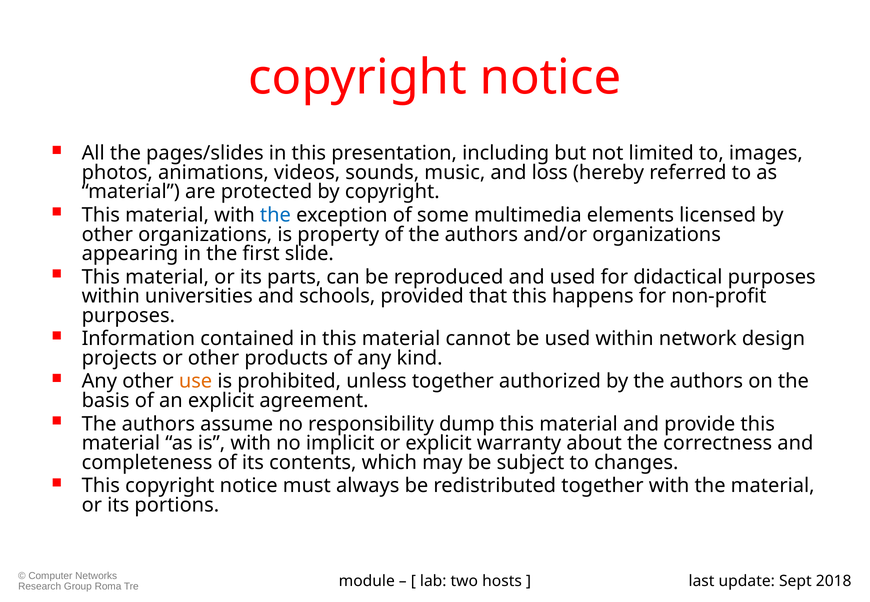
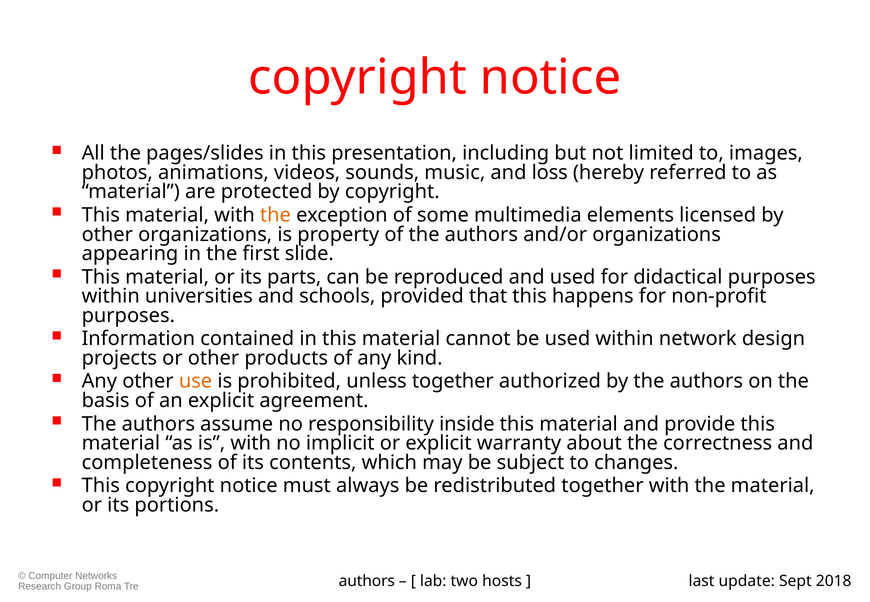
the at (275, 215) colour: blue -> orange
dump: dump -> inside
module at (367, 581): module -> authors
